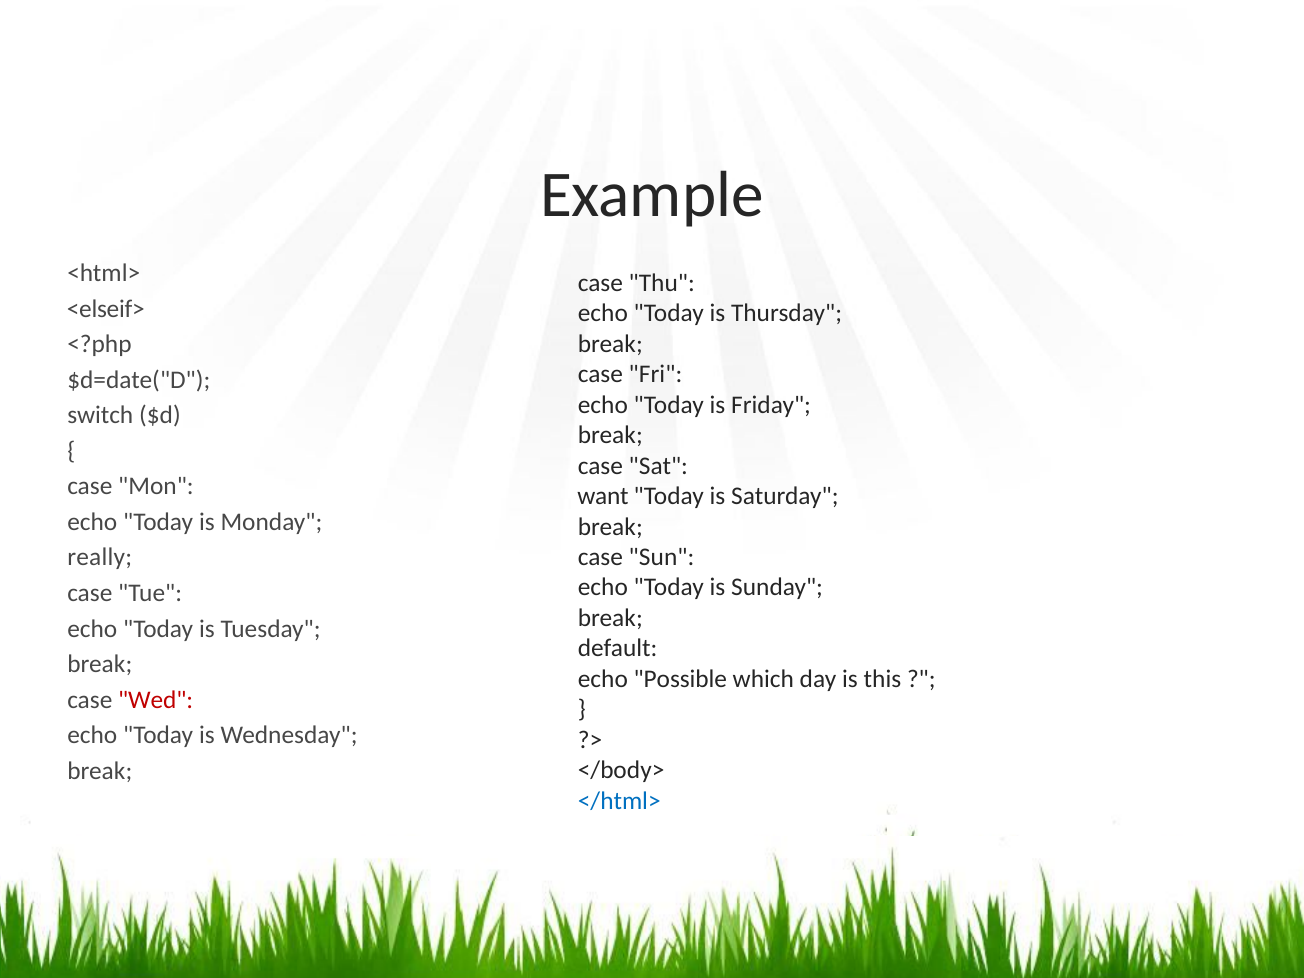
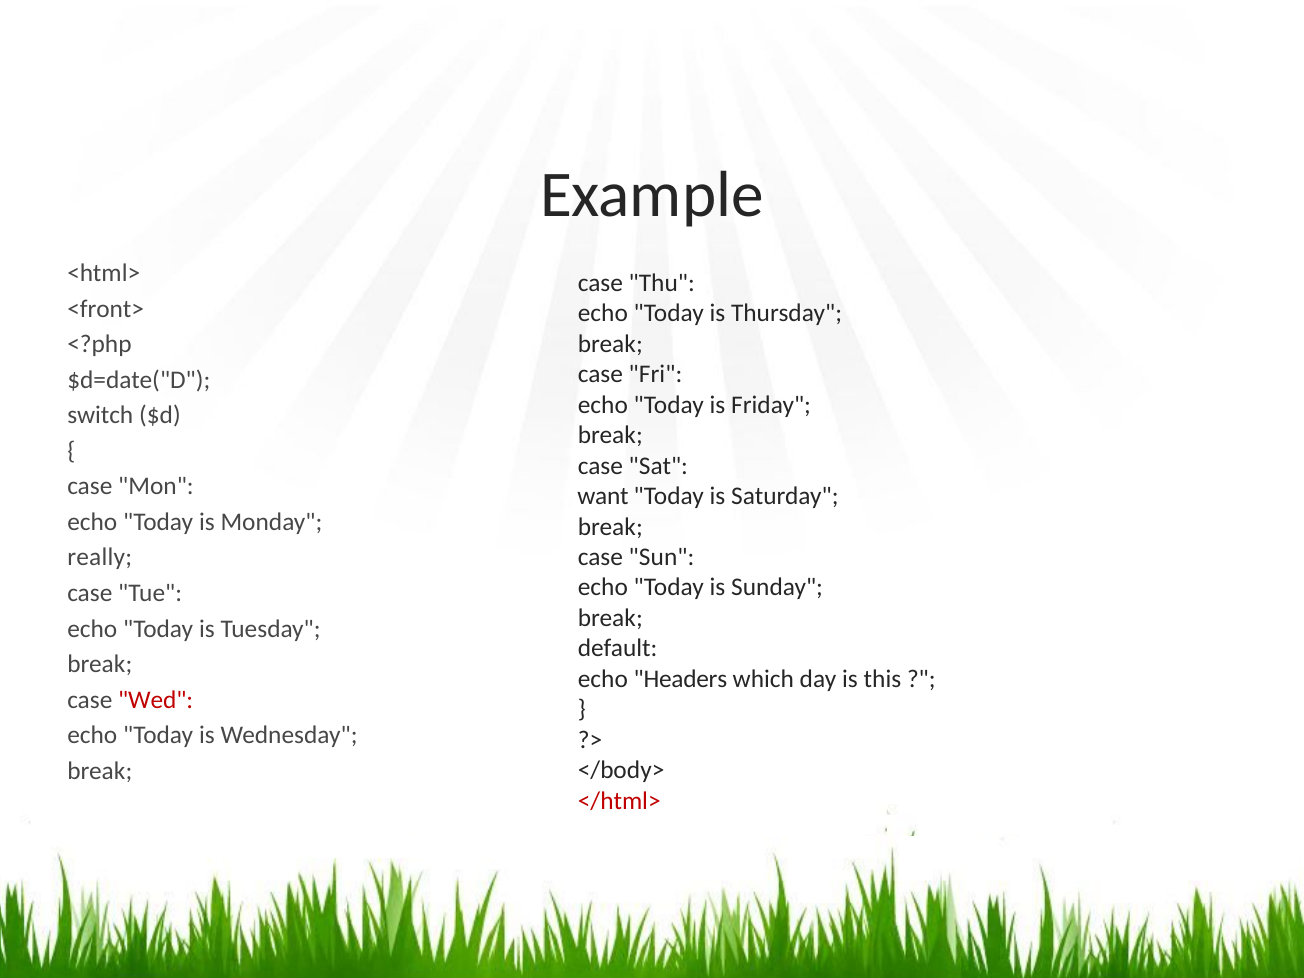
<elseif>: <elseif> -> <front>
Possible: Possible -> Headers
</html> colour: blue -> red
